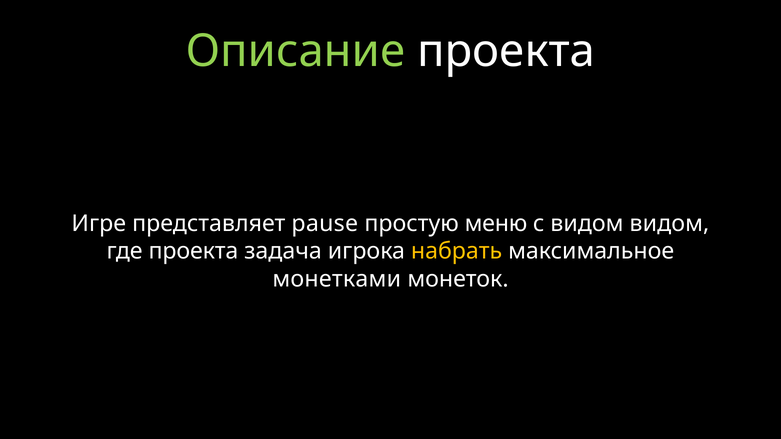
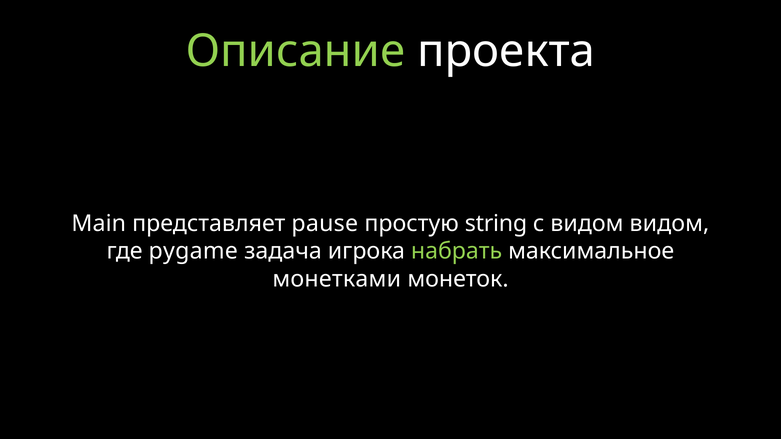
Игре: Игре -> Main
меню: меню -> string
где проекта: проекта -> pygame
набрать colour: yellow -> light green
